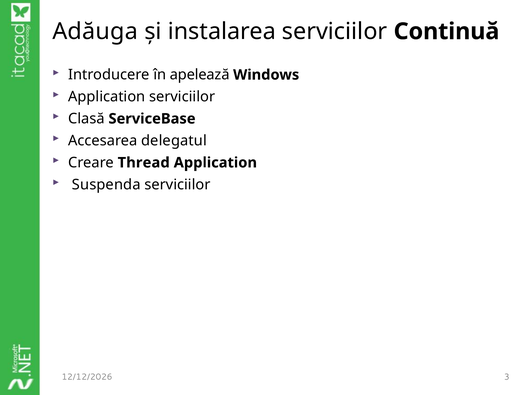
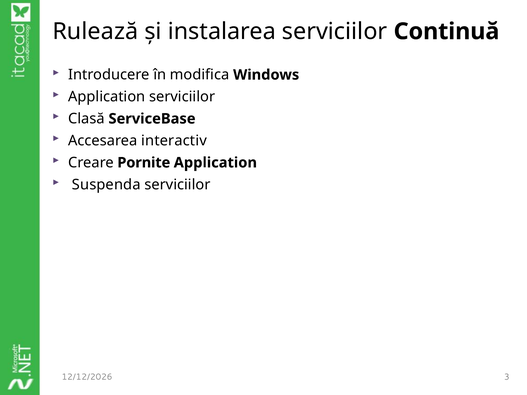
Adăuga: Adăuga -> Rulează
apelează: apelează -> modifica
delegatul: delegatul -> interactiv
Thread: Thread -> Pornite
